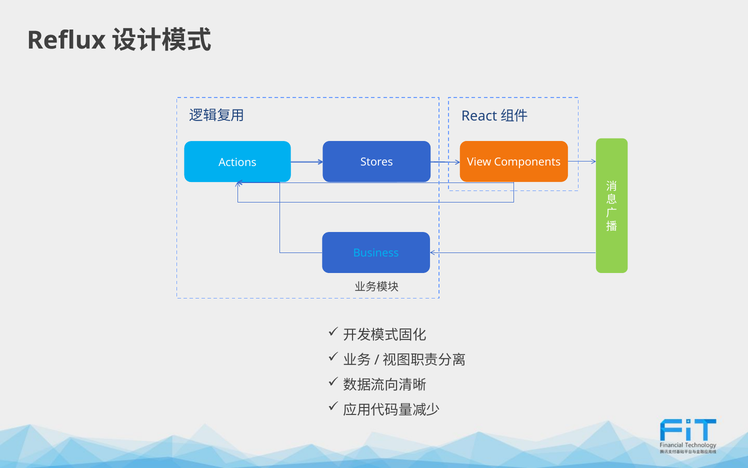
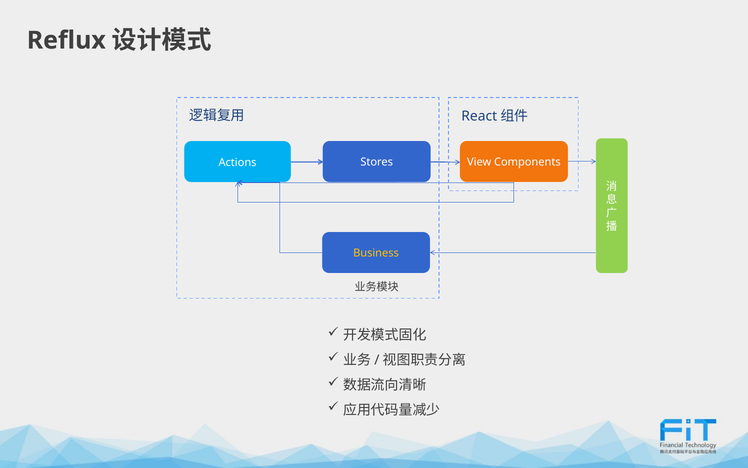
Business colour: light blue -> yellow
